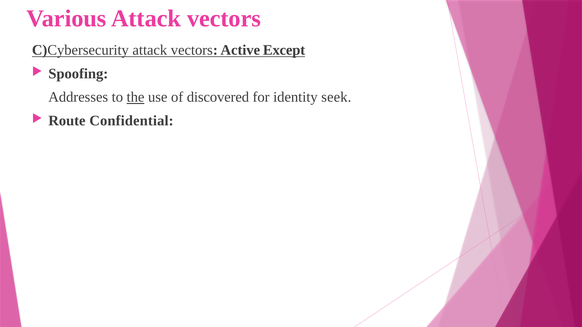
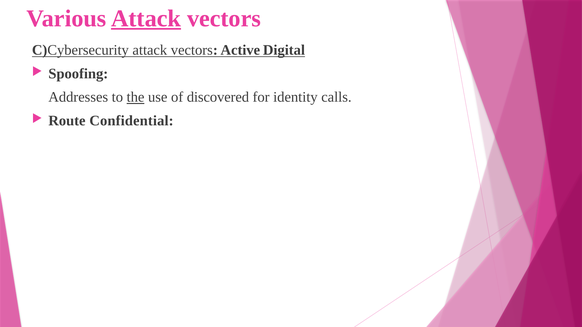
Attack at (146, 18) underline: none -> present
Except: Except -> Digital
seek: seek -> calls
